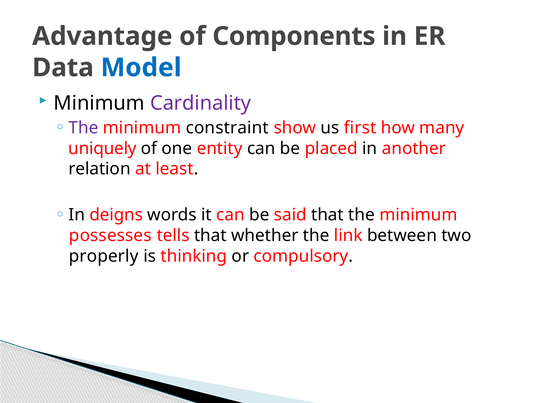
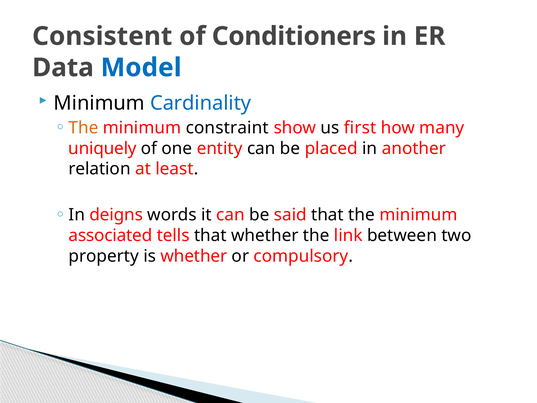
Advantage: Advantage -> Consistent
Components: Components -> Conditioners
Cardinality colour: purple -> blue
The at (84, 128) colour: purple -> orange
possesses: possesses -> associated
properly: properly -> property
is thinking: thinking -> whether
